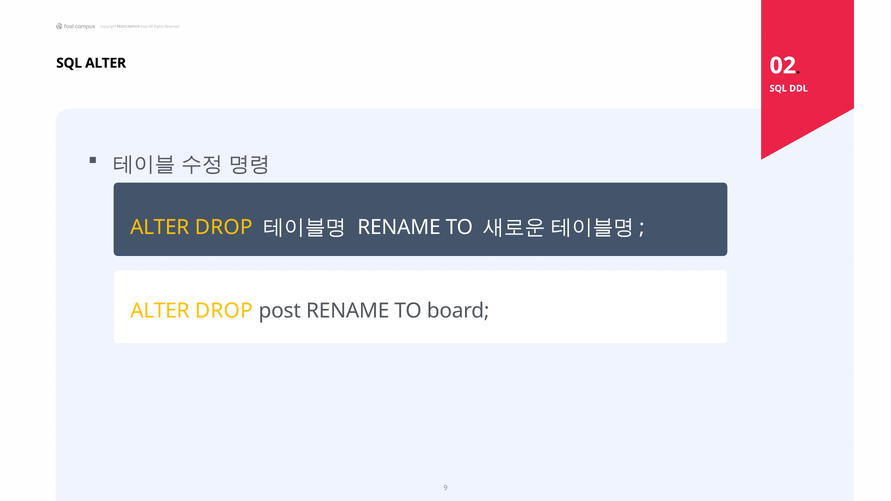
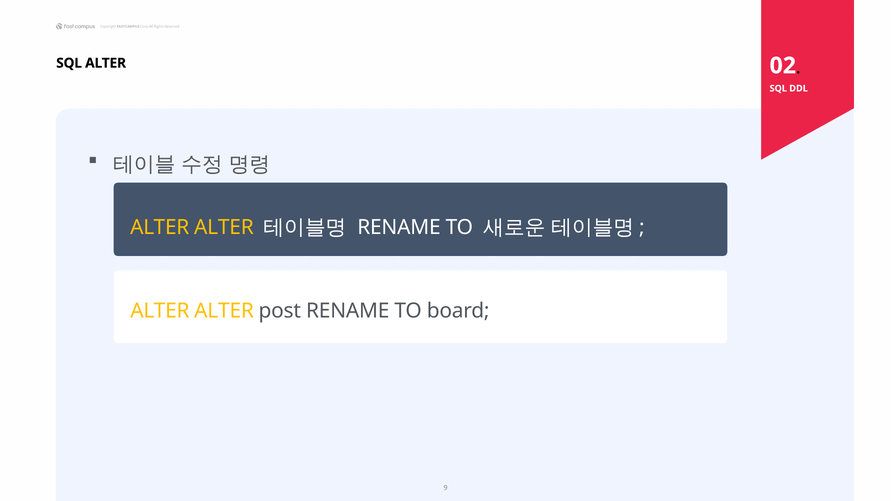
DROP at (224, 228): DROP -> ALTER
DROP at (224, 311): DROP -> ALTER
